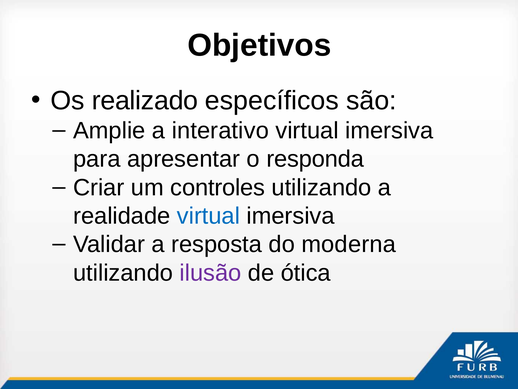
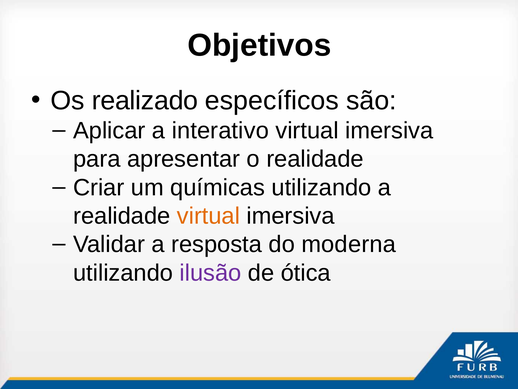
Amplie: Amplie -> Aplicar
o responda: responda -> realidade
controles: controles -> químicas
virtual at (208, 216) colour: blue -> orange
